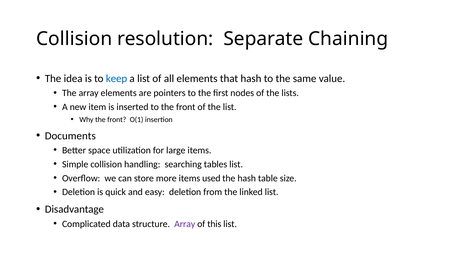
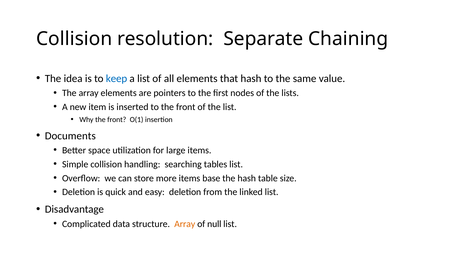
used: used -> base
Array at (185, 224) colour: purple -> orange
this: this -> null
